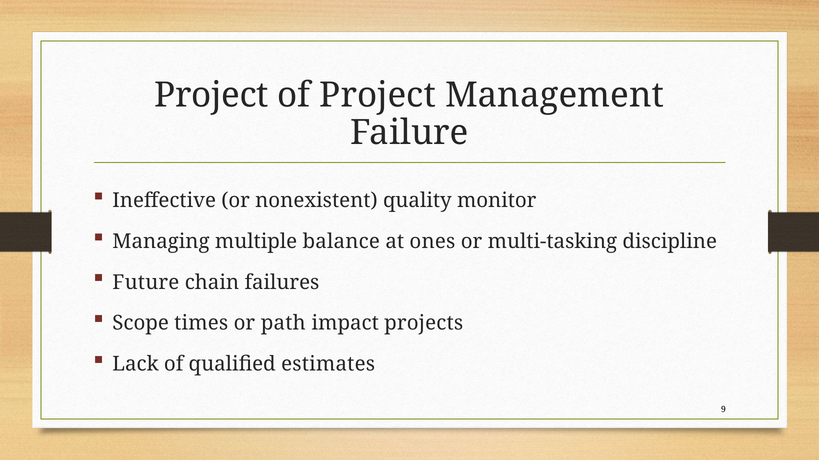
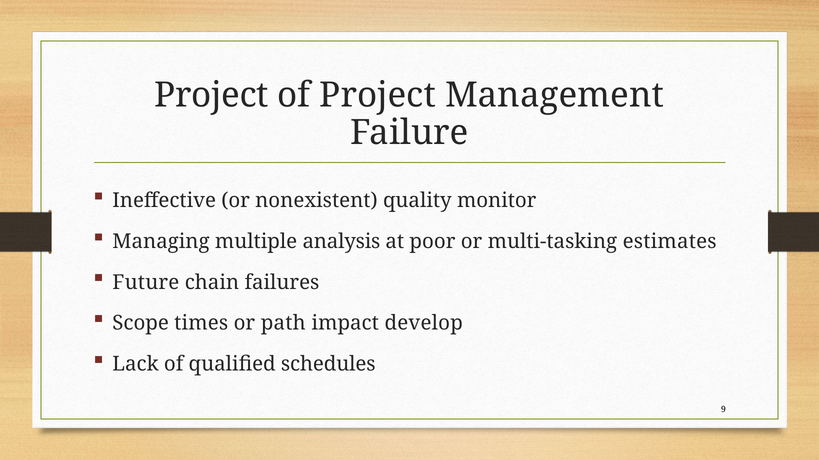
balance: balance -> analysis
ones: ones -> poor
discipline: discipline -> estimates
projects: projects -> develop
estimates: estimates -> schedules
